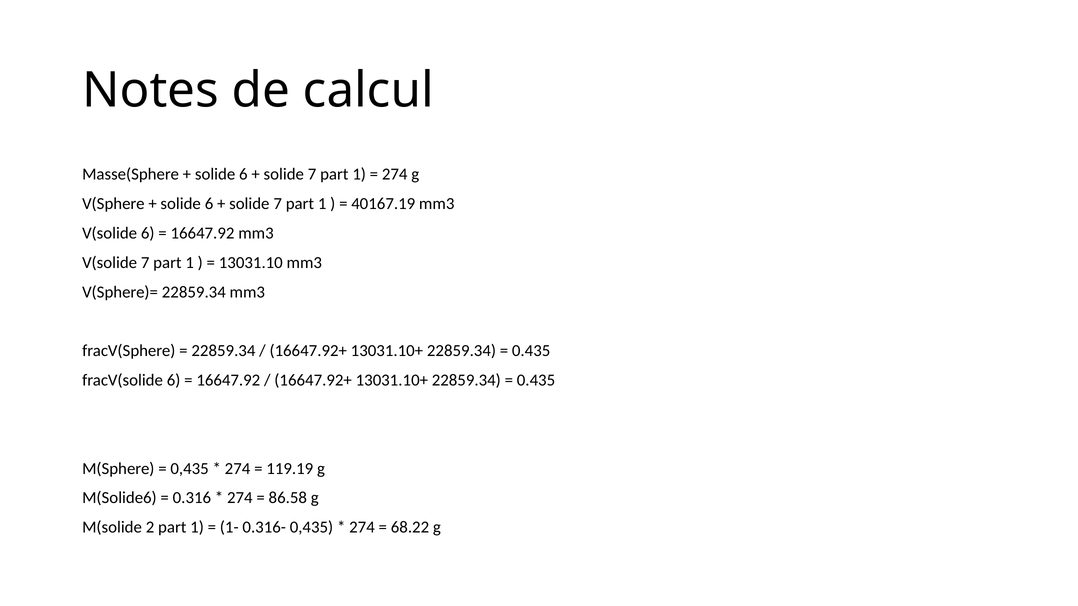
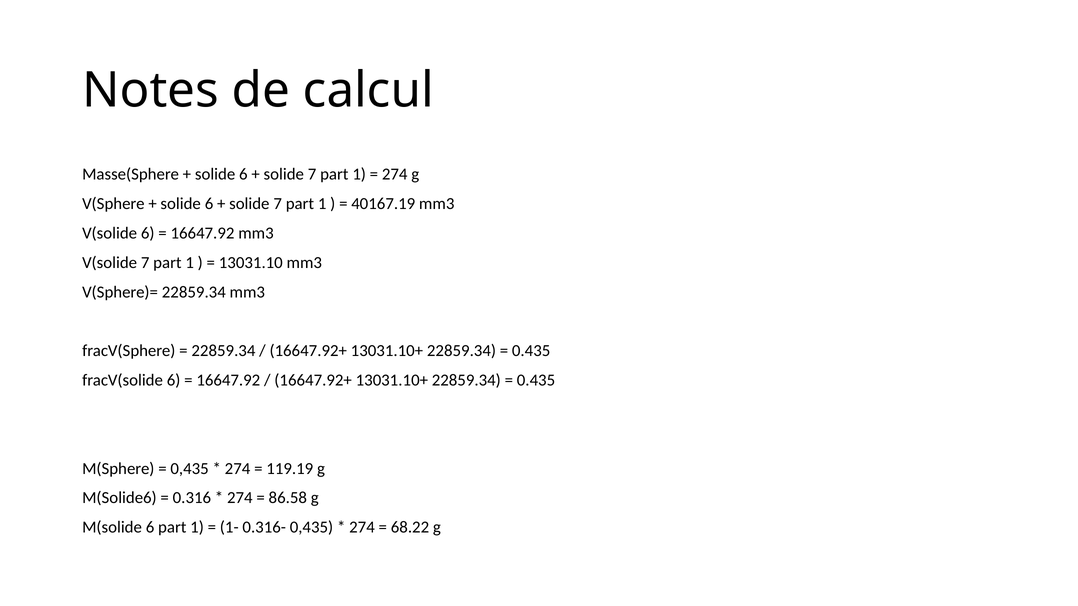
M(solide 2: 2 -> 6
